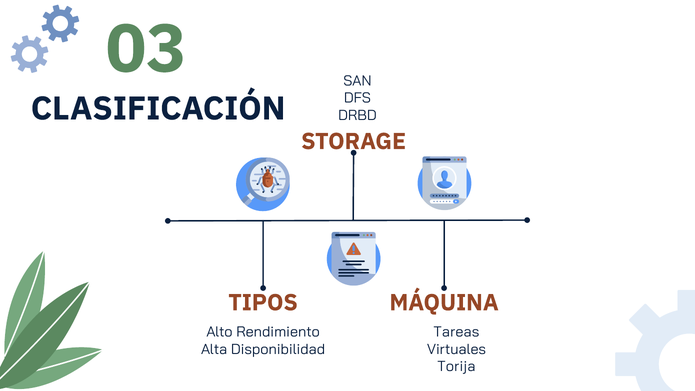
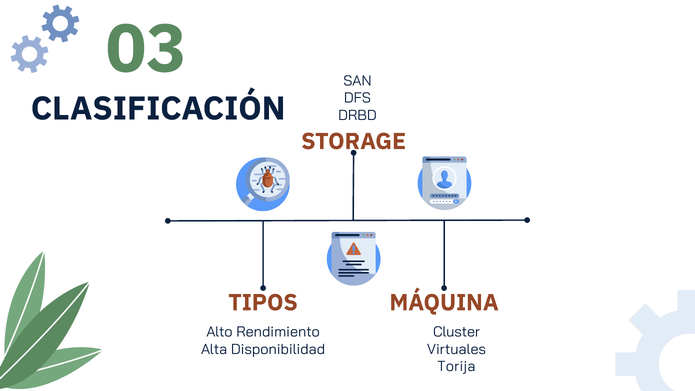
Tareas: Tareas -> Cluster
